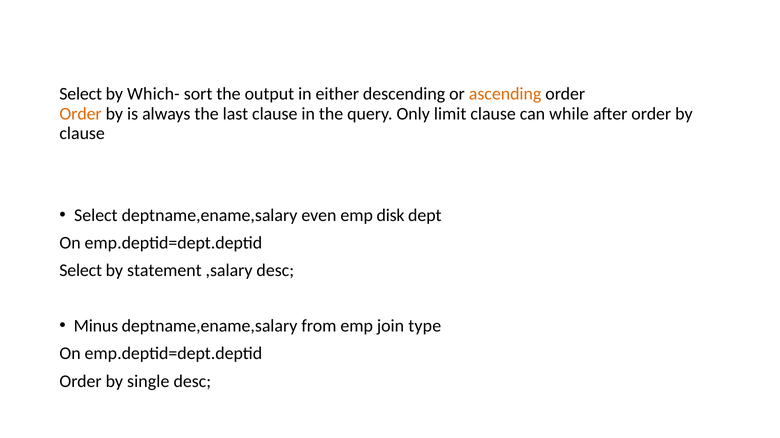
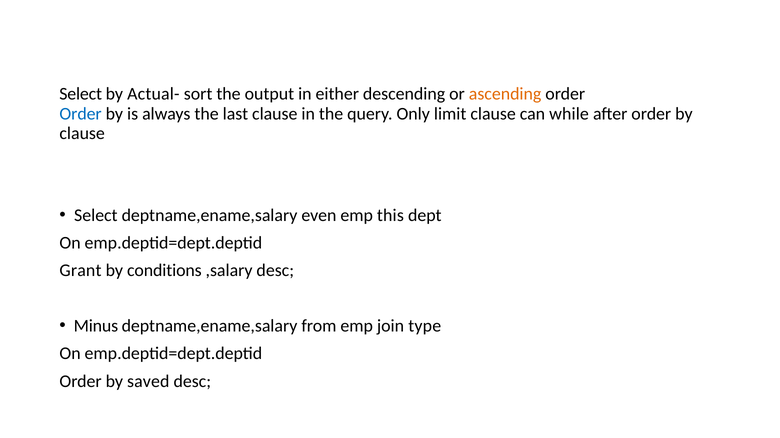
Which-: Which- -> Actual-
Order at (81, 114) colour: orange -> blue
disk: disk -> this
Select at (81, 271): Select -> Grant
statement: statement -> conditions
single: single -> saved
